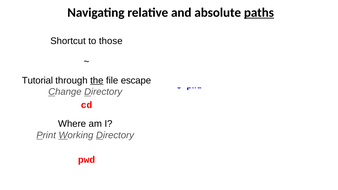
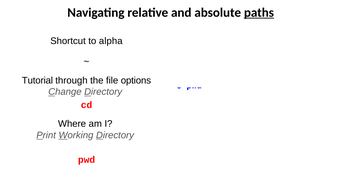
those: those -> alpha
the underline: present -> none
escape: escape -> options
